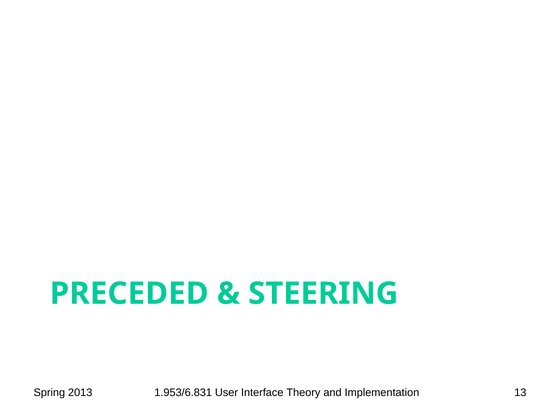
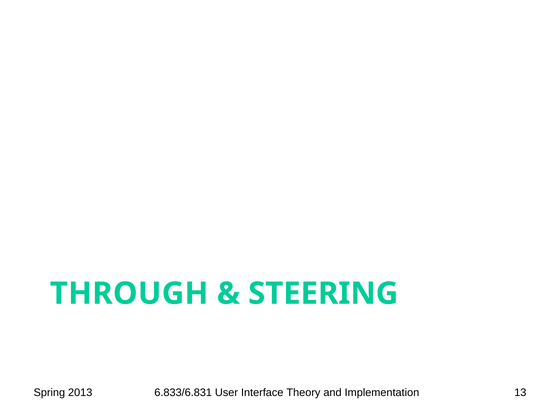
PRECEDED: PRECEDED -> THROUGH
1.953/6.831: 1.953/6.831 -> 6.833/6.831
